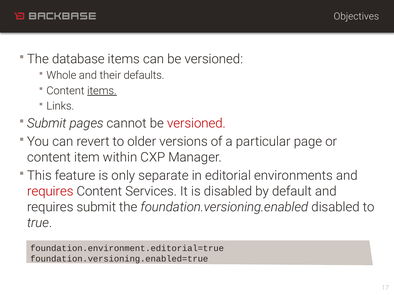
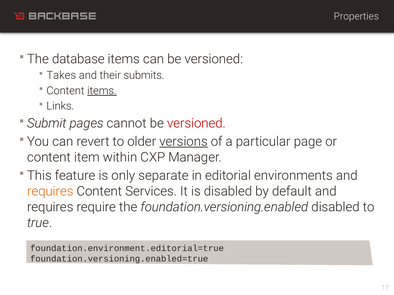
Objectives: Objectives -> Properties
Whole: Whole -> Takes
defaults: defaults -> submits
versions underline: none -> present
requires at (50, 192) colour: red -> orange
requires submit: submit -> require
